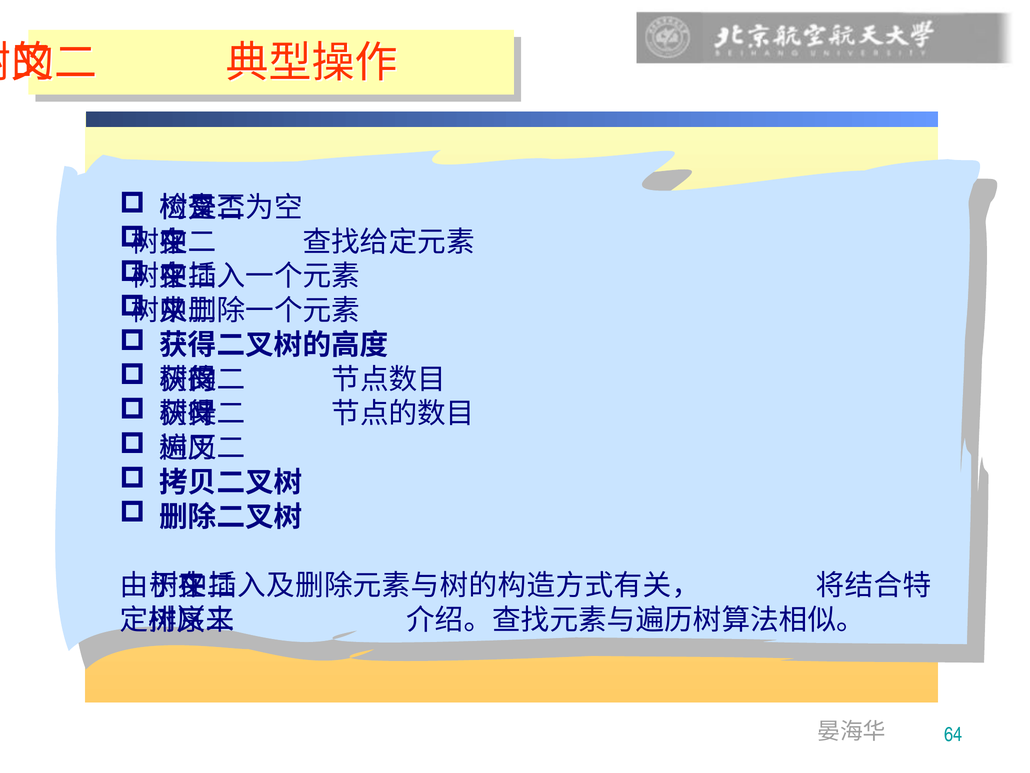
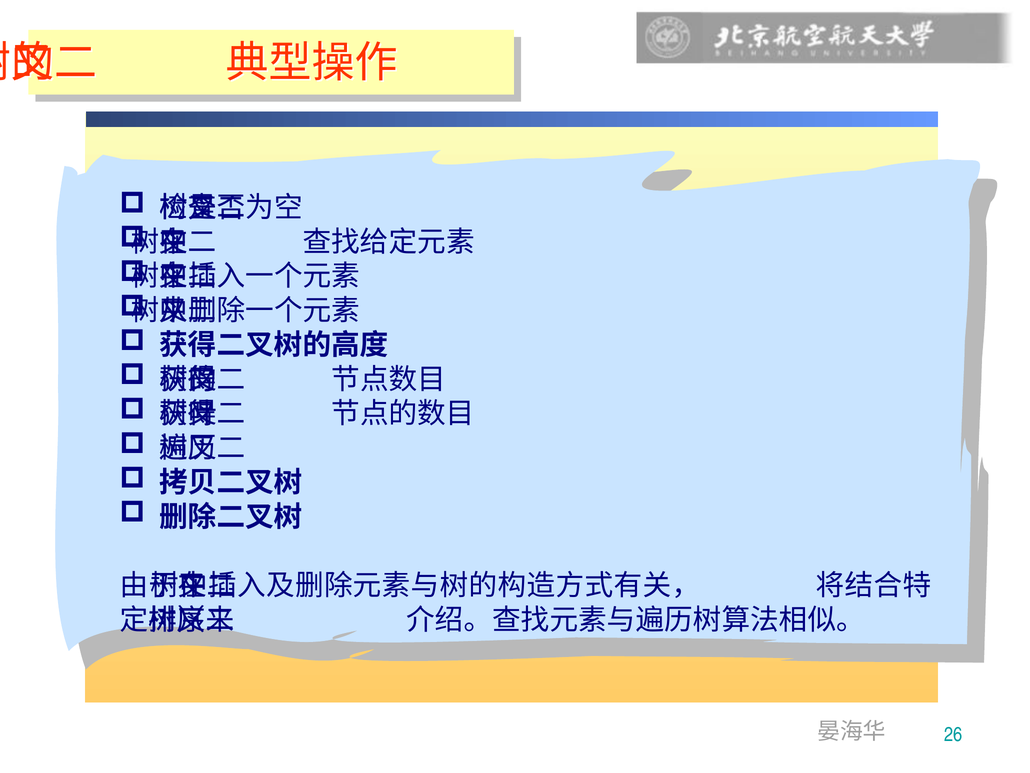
64: 64 -> 26
